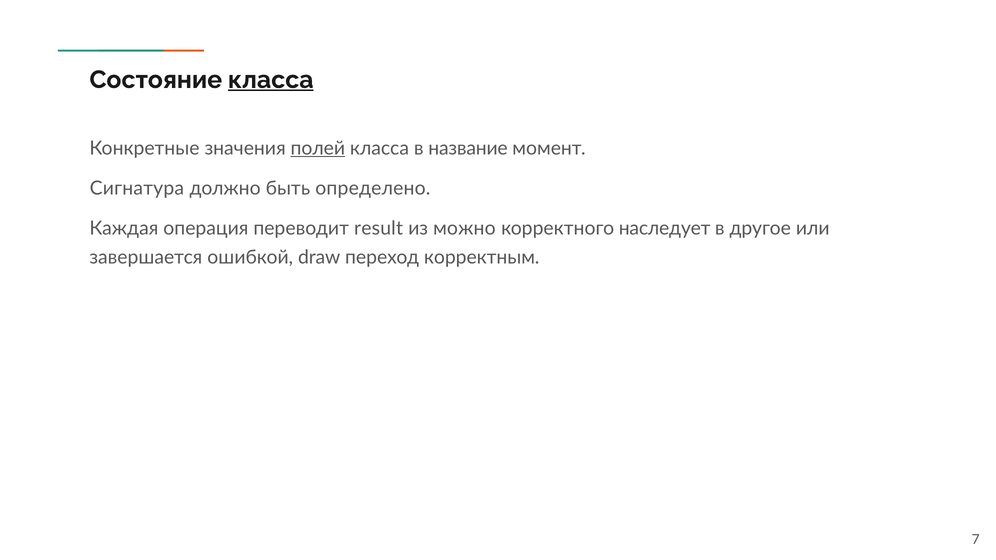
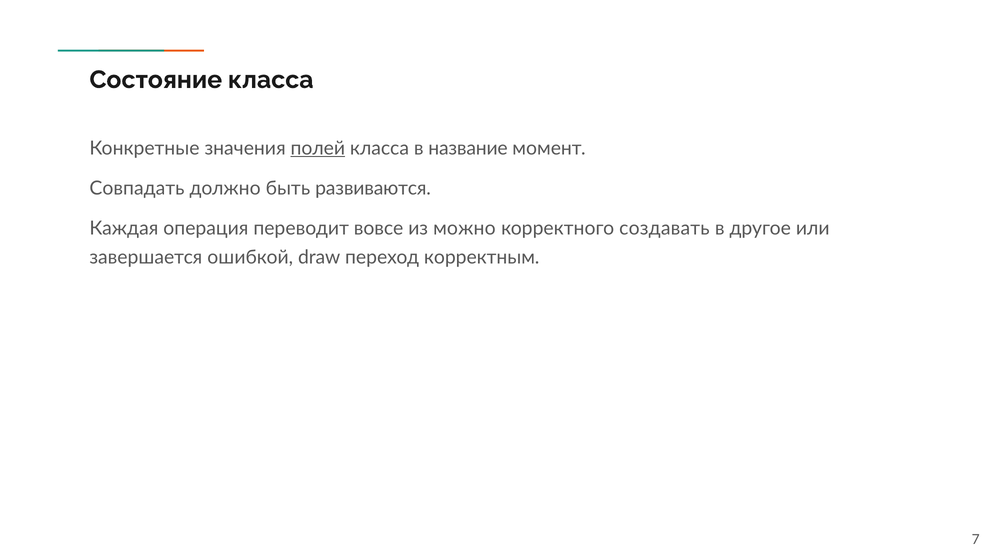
класса at (271, 80) underline: present -> none
Сигнатура: Сигнатура -> Совпадать
определено: определено -> развиваются
result: result -> вовсе
наследует: наследует -> создавать
